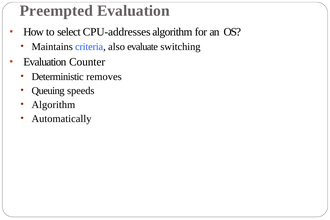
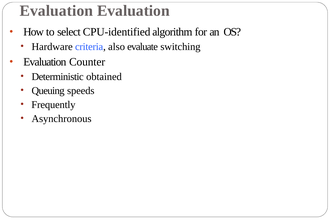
Preempted at (56, 11): Preempted -> Evaluation
CPU-addresses: CPU-addresses -> CPU-identified
Maintains: Maintains -> Hardware
removes: removes -> obtained
Algorithm at (53, 105): Algorithm -> Frequently
Automatically: Automatically -> Asynchronous
